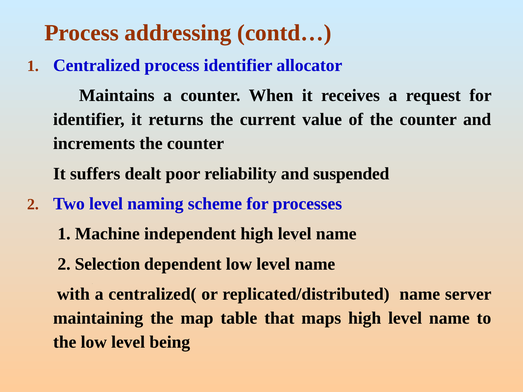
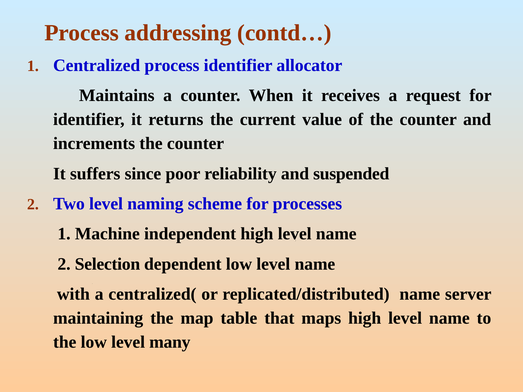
dealt: dealt -> since
being: being -> many
